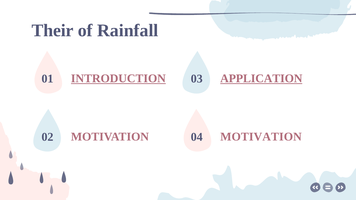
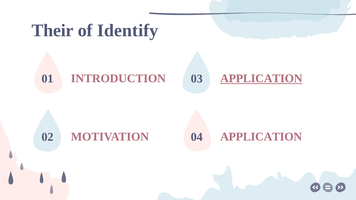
Rainfall: Rainfall -> Identify
INTRODUCTION underline: present -> none
04 MOTIVATION: MOTIVATION -> APPLICATION
